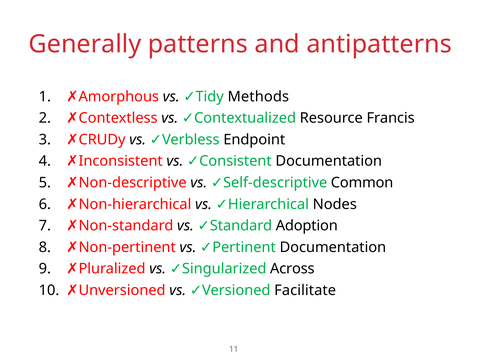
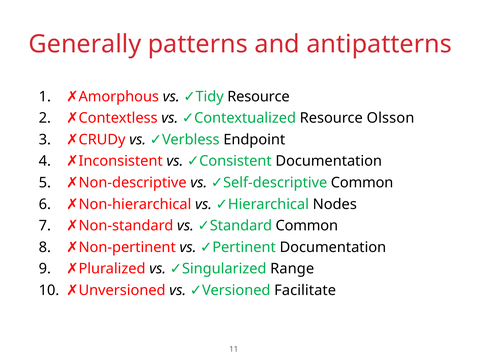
Methods at (258, 96): Methods -> Resource
Francis: Francis -> Olsson
Adoption at (307, 225): Adoption -> Common
Across: Across -> Range
